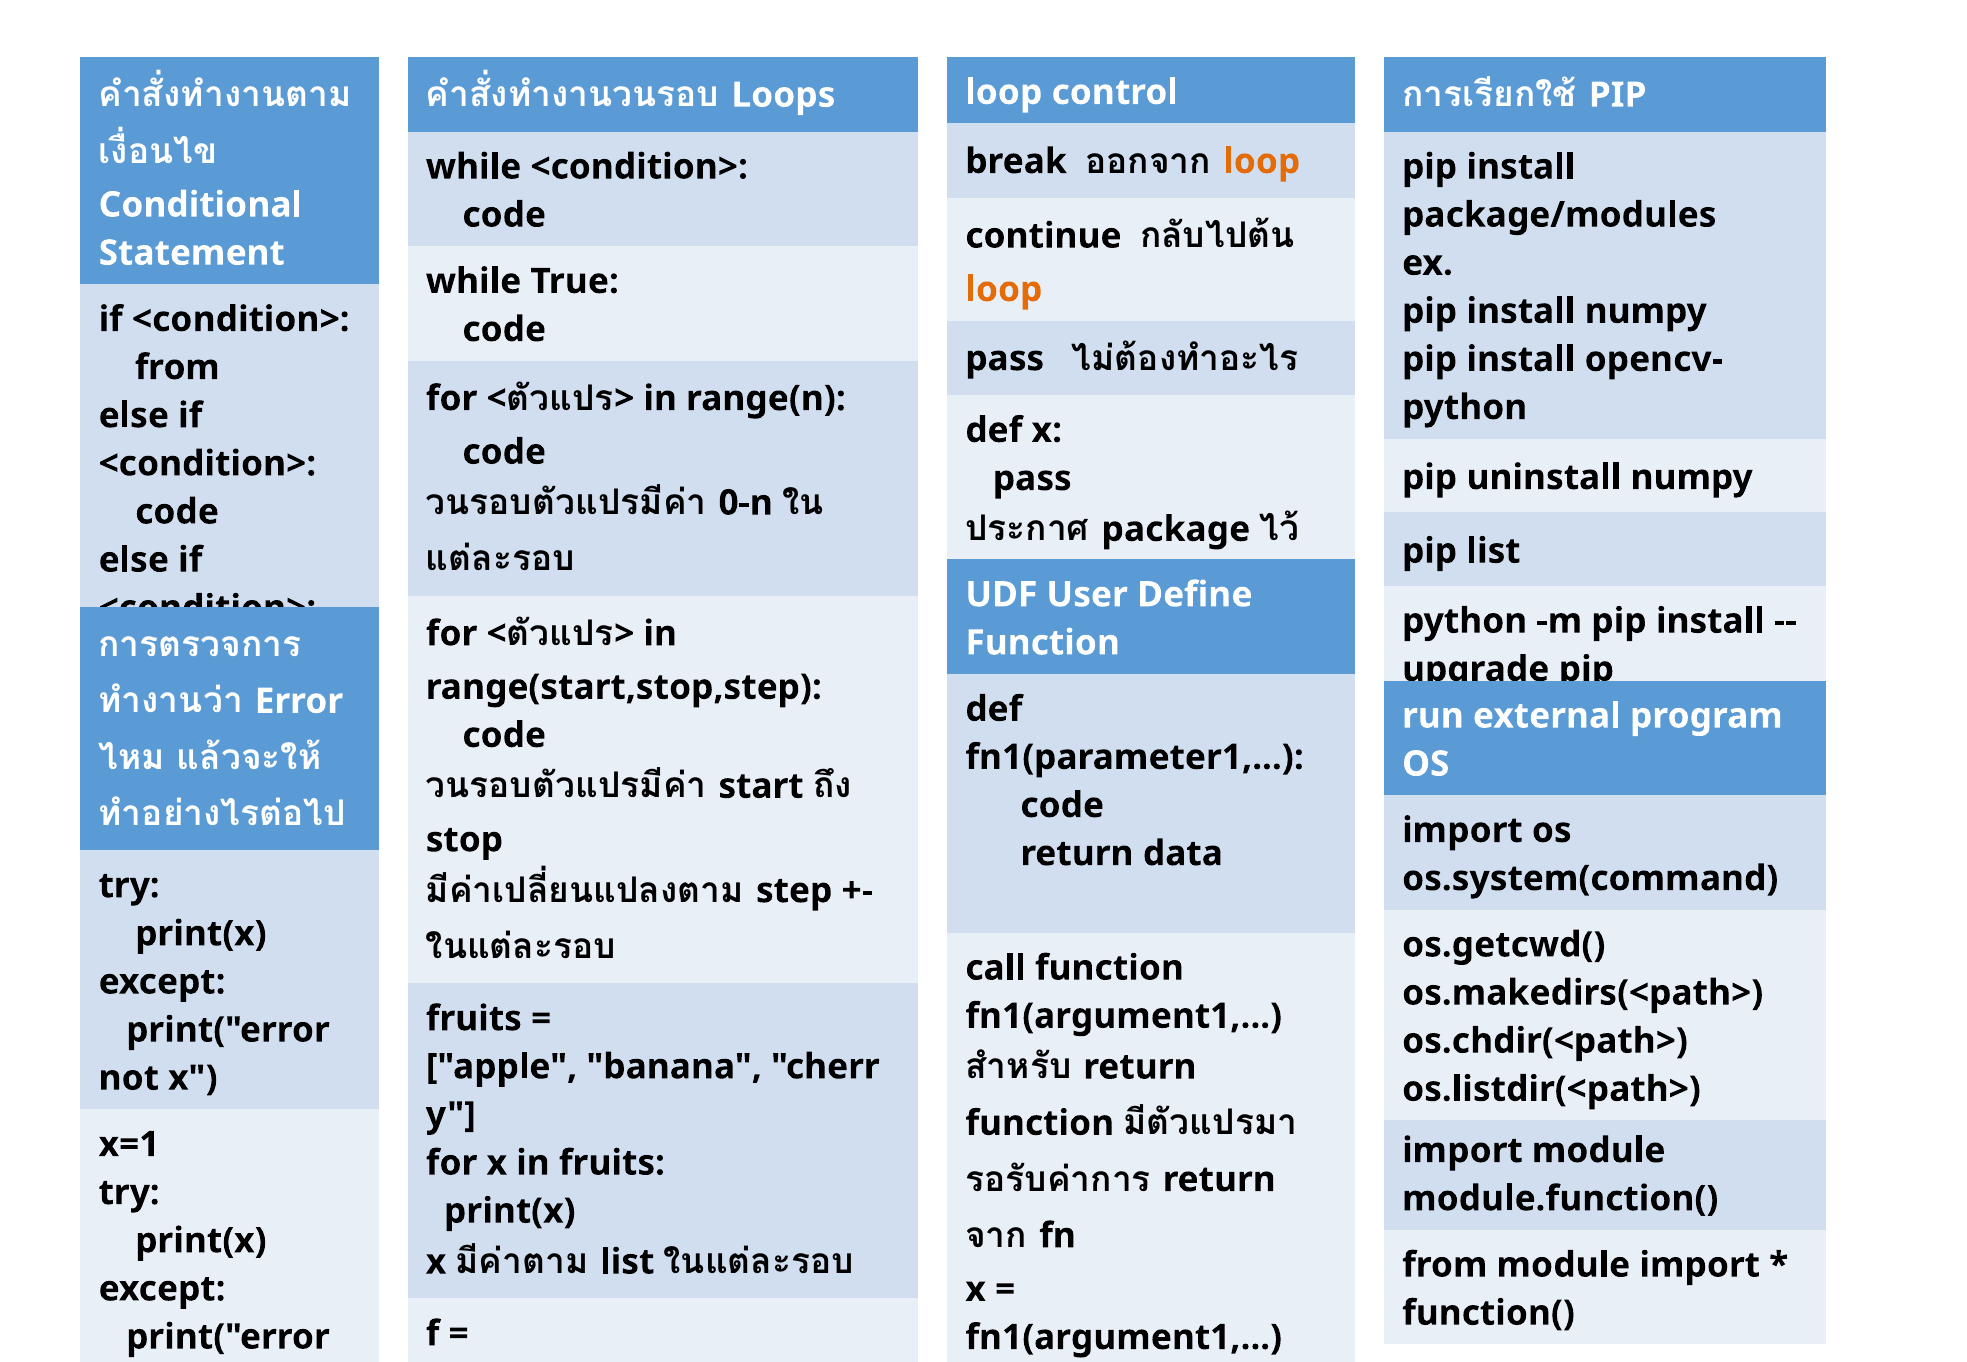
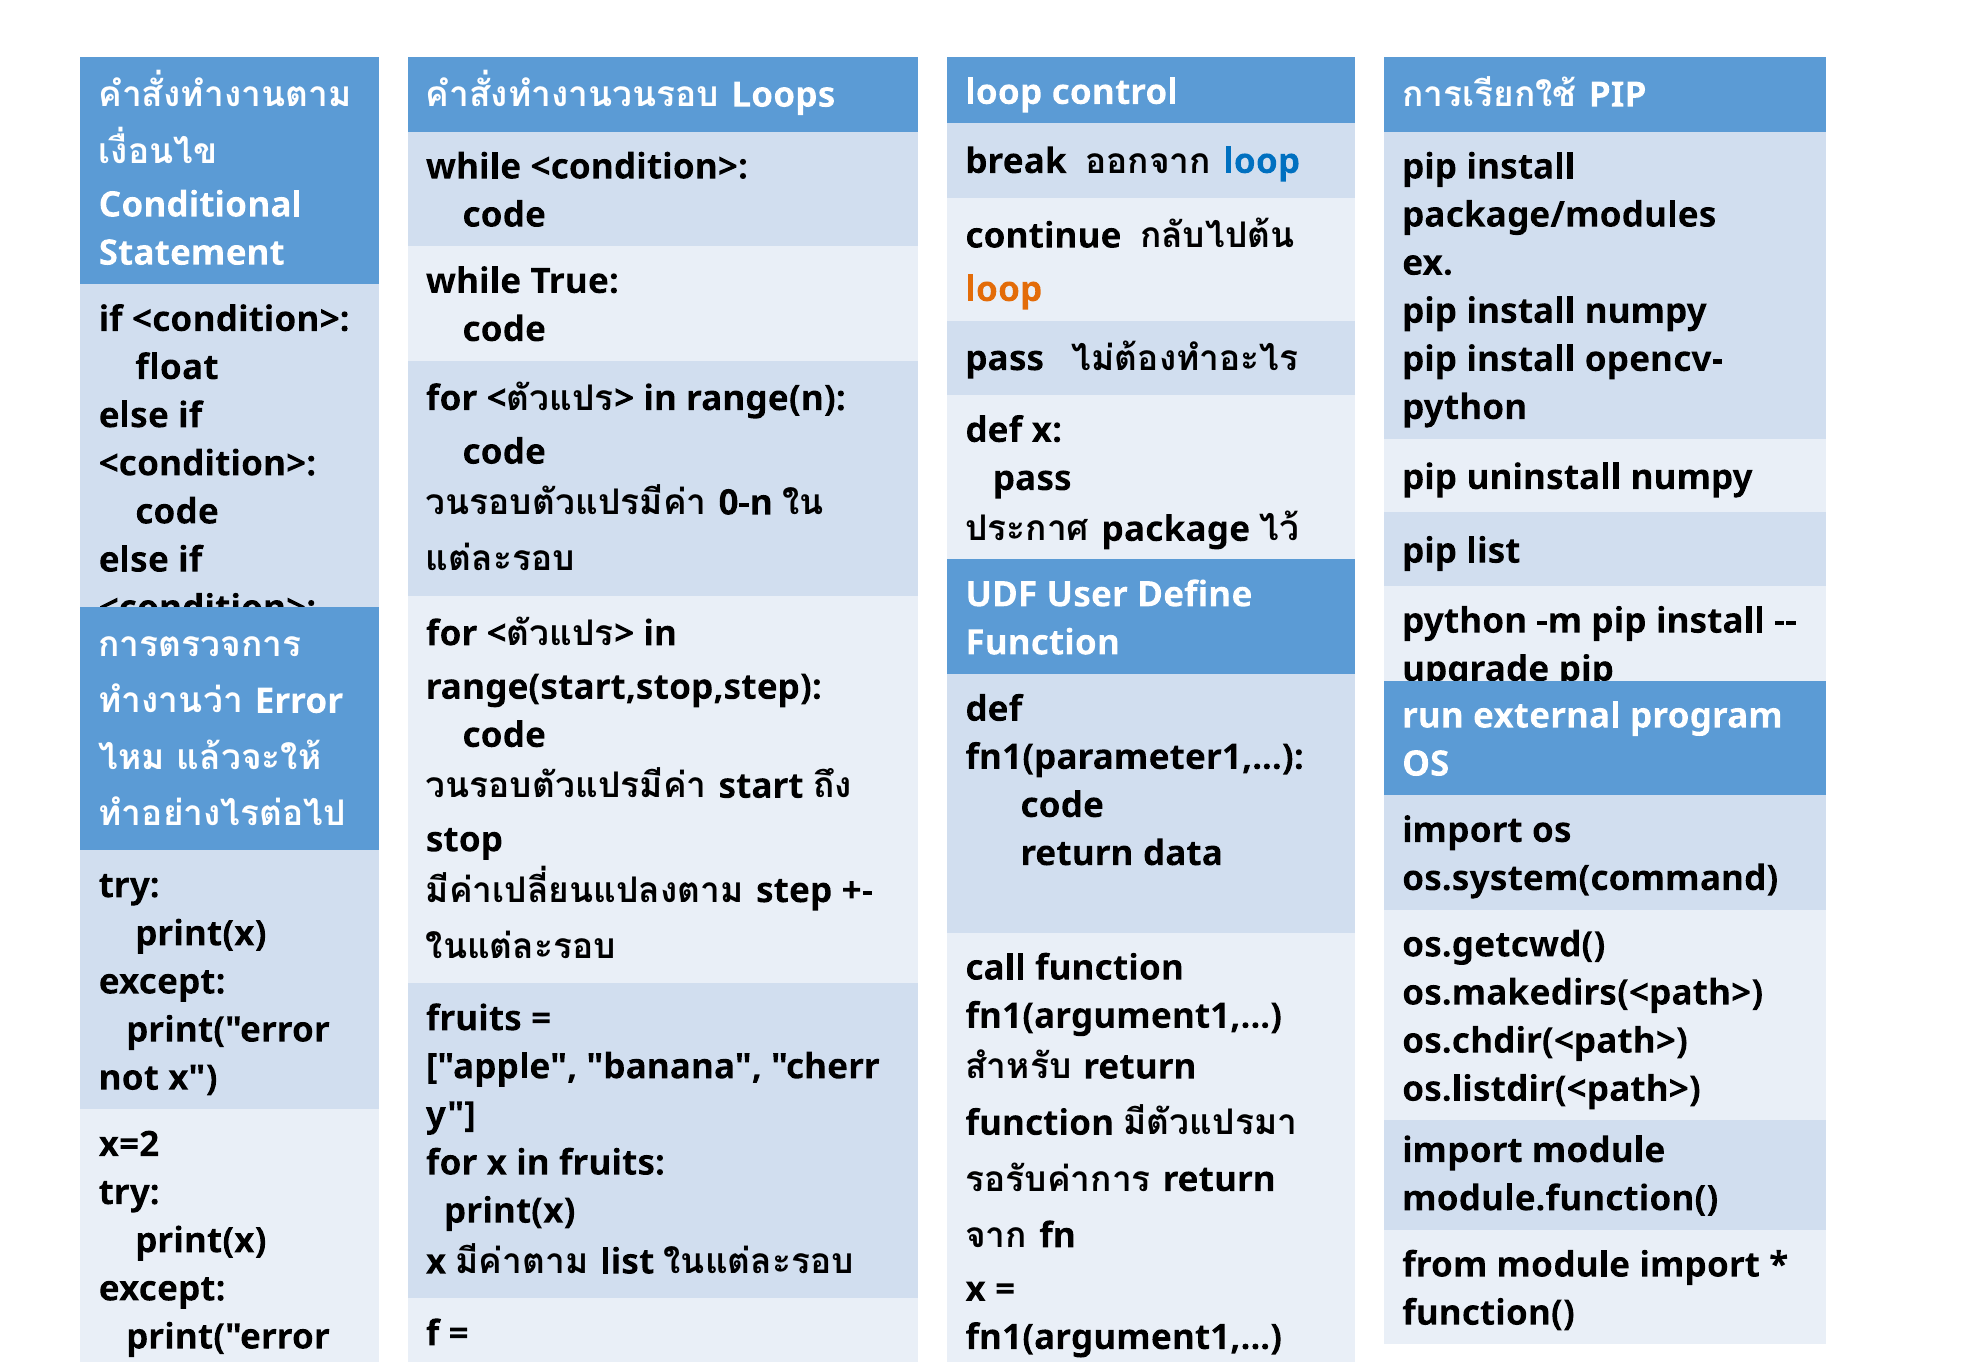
loop at (1262, 161) colour: orange -> blue
from at (177, 367): from -> float
x=1: x=1 -> x=2
